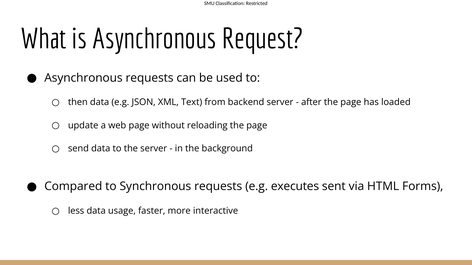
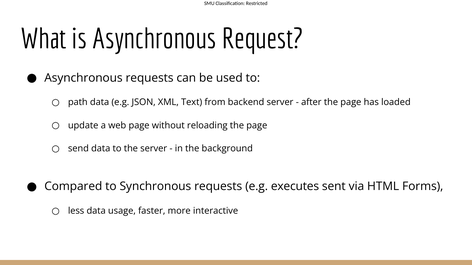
then: then -> path
